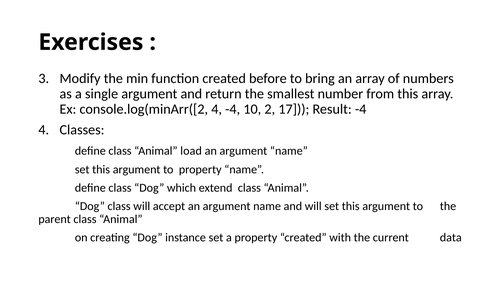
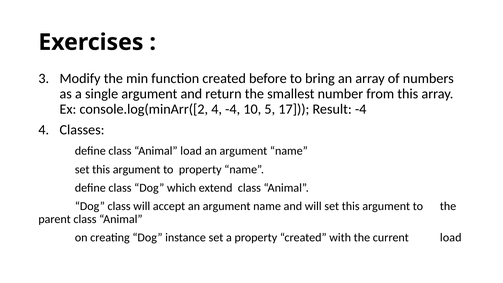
2: 2 -> 5
current data: data -> load
